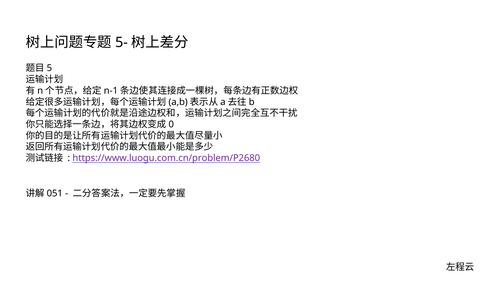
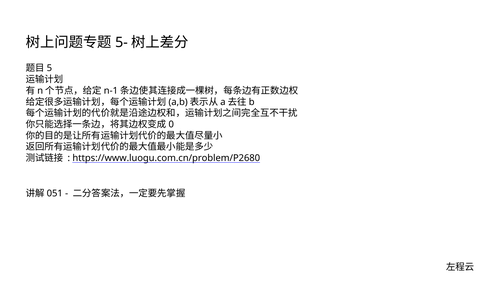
https://www.luogu.com.cn/problem/P2680 colour: purple -> black
